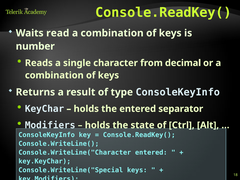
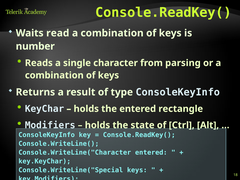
decimal: decimal -> parsing
separator: separator -> rectangle
